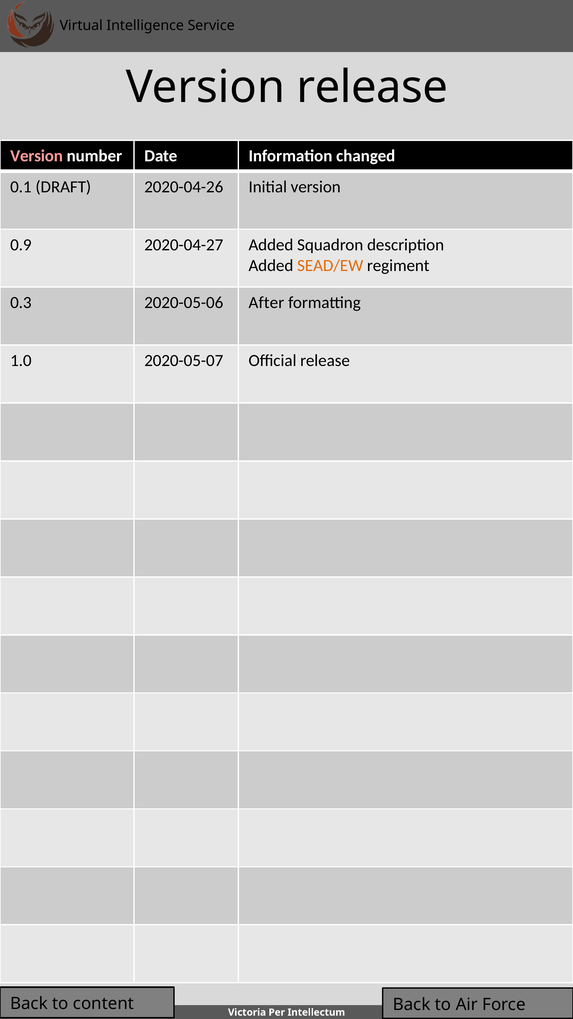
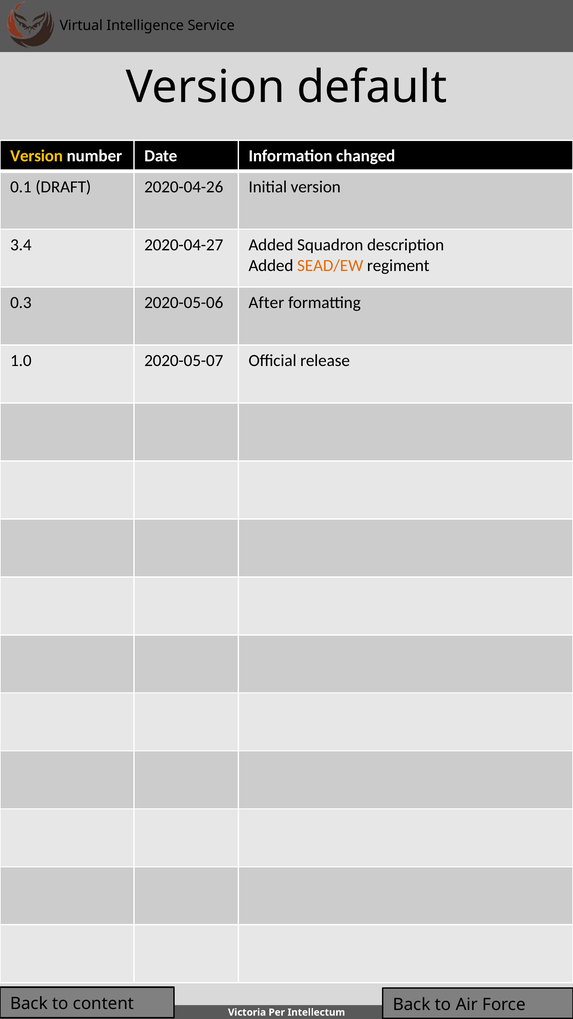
Version release: release -> default
Version at (37, 156) colour: pink -> yellow
0.9: 0.9 -> 3.4
